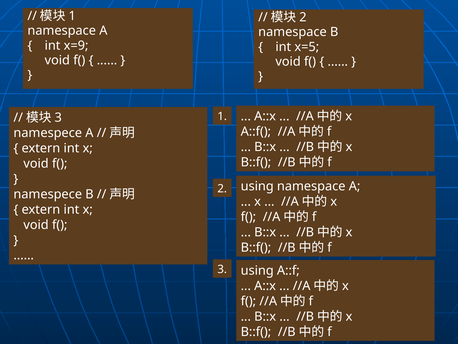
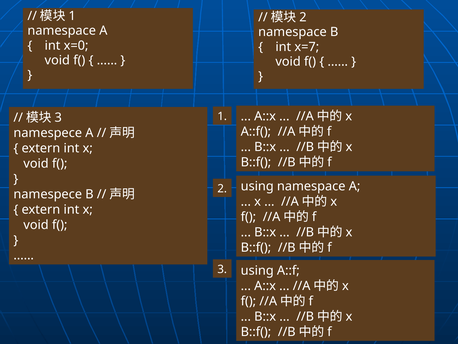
x=9: x=9 -> x=0
x=5: x=5 -> x=7
